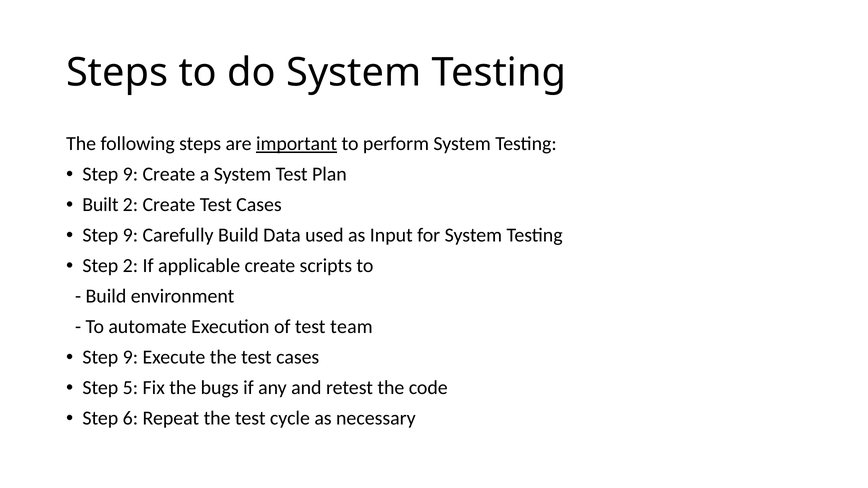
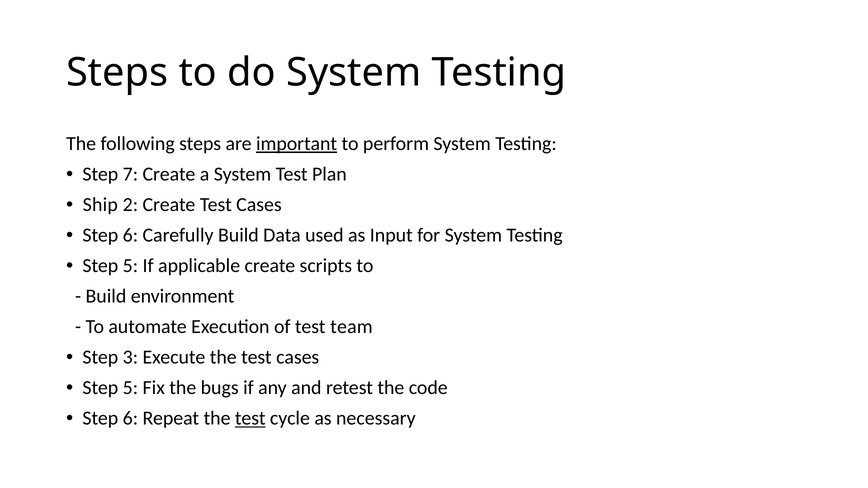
9 at (130, 174): 9 -> 7
Built: Built -> Ship
9 at (130, 235): 9 -> 6
2 at (130, 266): 2 -> 5
9 at (130, 358): 9 -> 3
test at (250, 419) underline: none -> present
